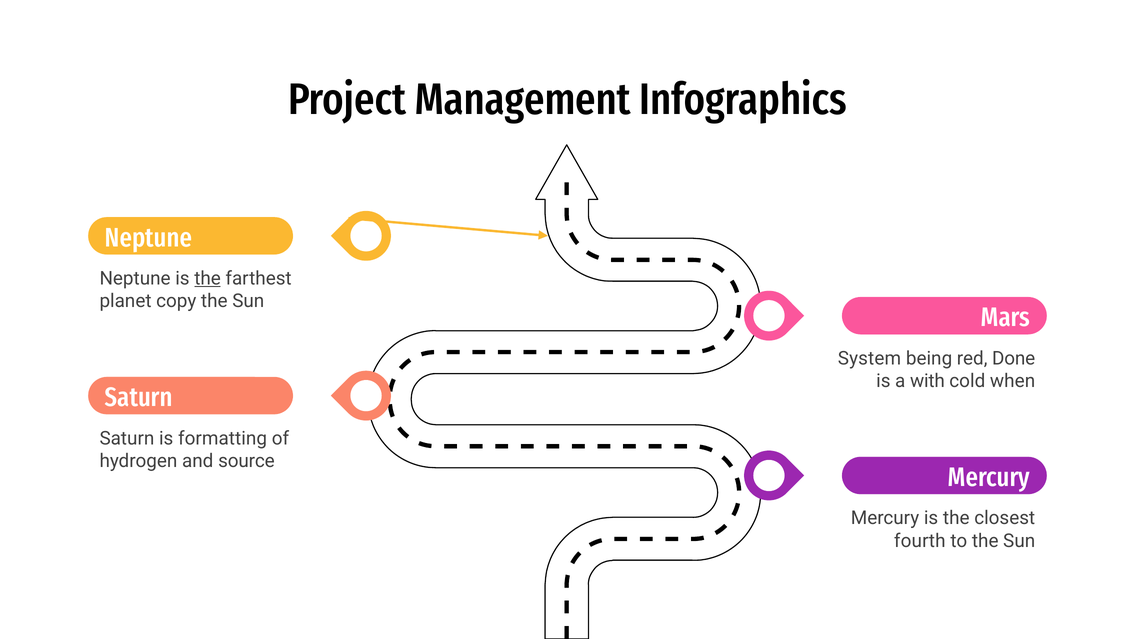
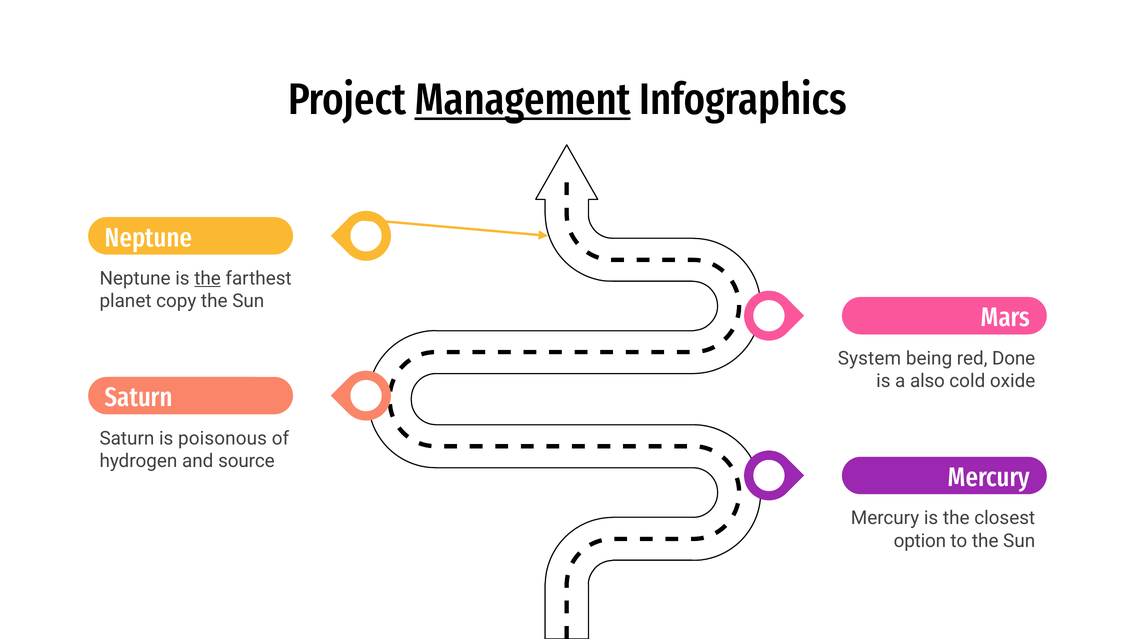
Management underline: none -> present
with: with -> also
when: when -> oxide
formatting: formatting -> poisonous
fourth: fourth -> option
